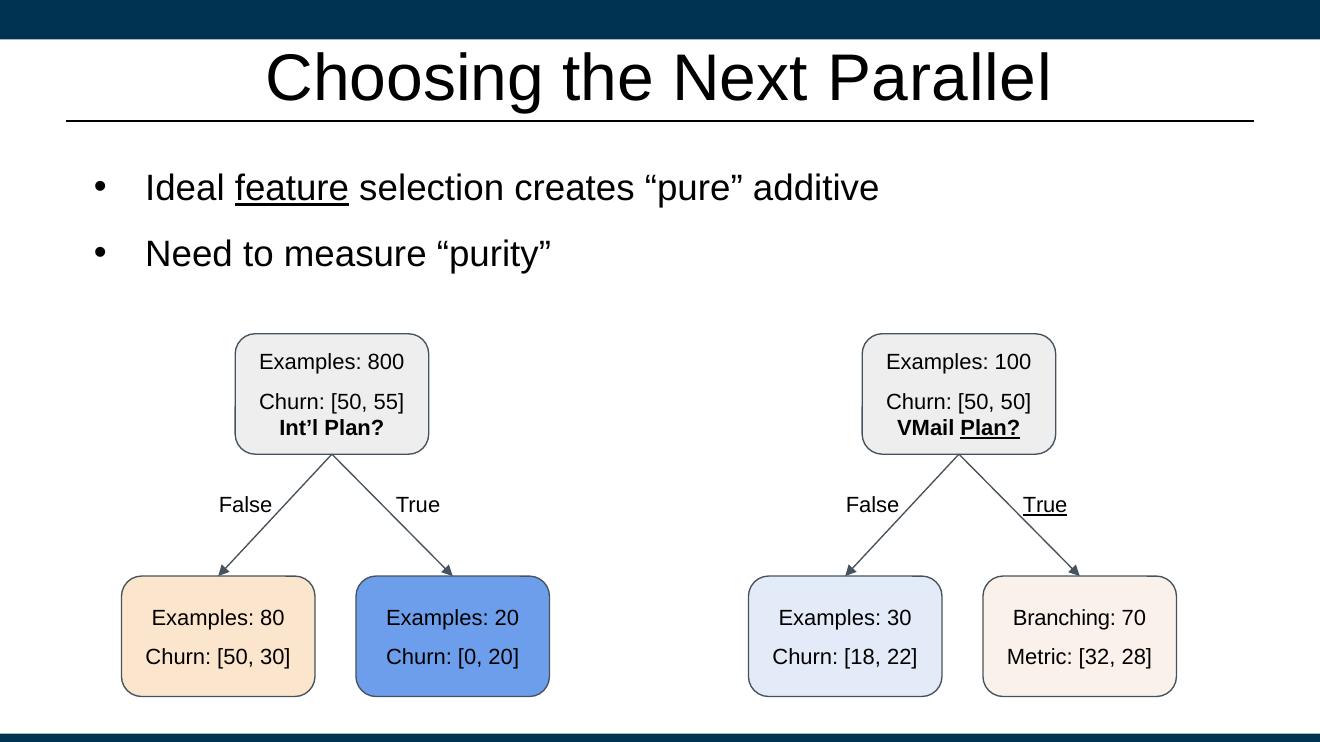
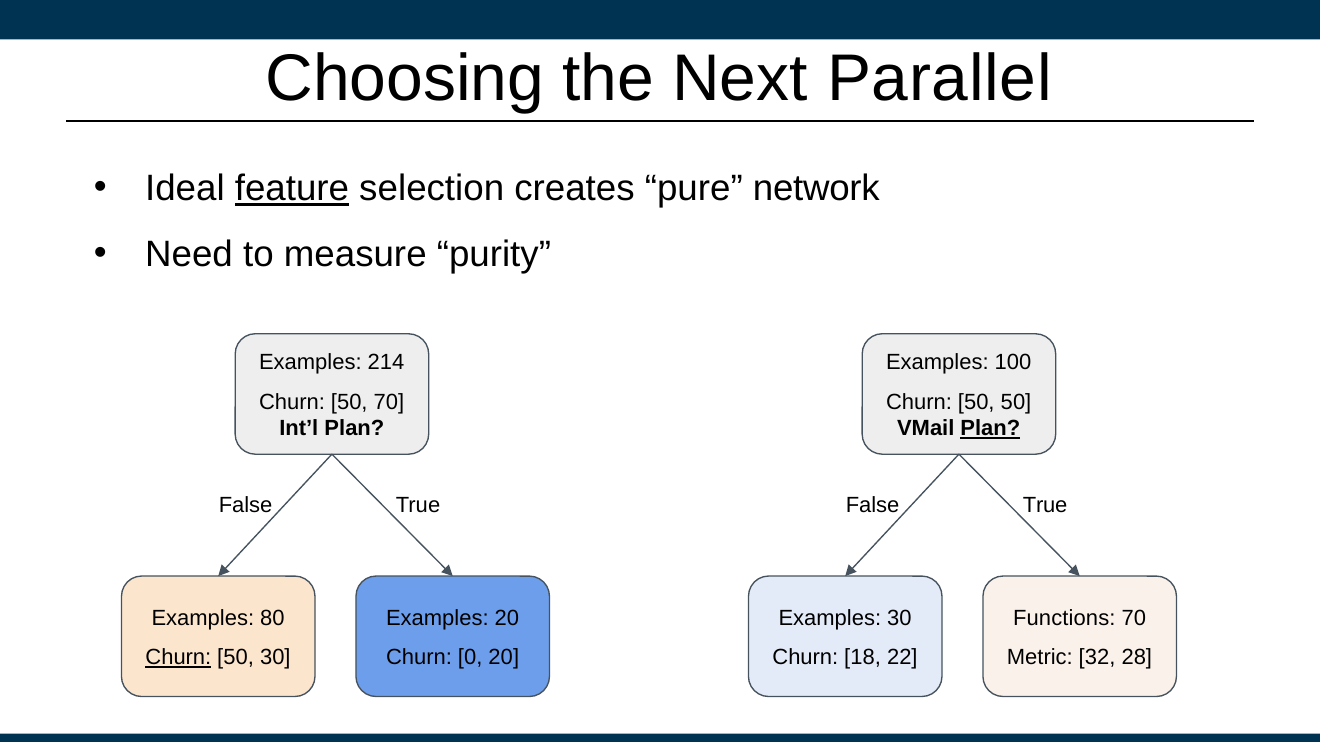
additive: additive -> network
800: 800 -> 214
50 55: 55 -> 70
True at (1045, 506) underline: present -> none
Branching: Branching -> Functions
Churn at (178, 658) underline: none -> present
